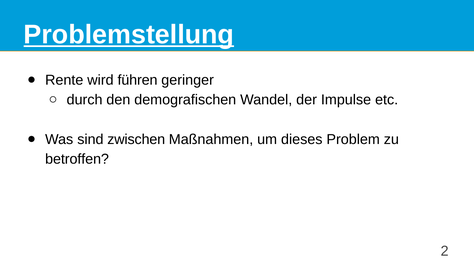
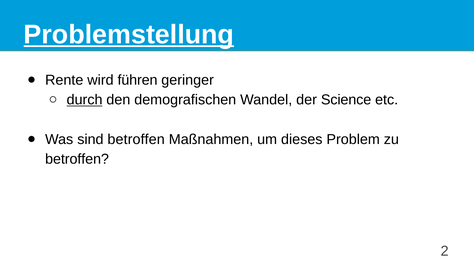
durch underline: none -> present
Impulse: Impulse -> Science
sind zwischen: zwischen -> betroffen
